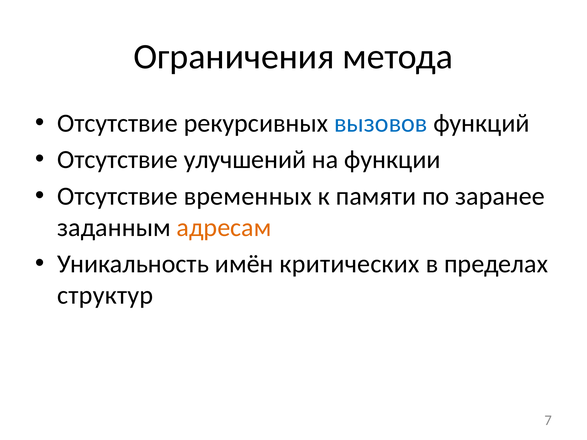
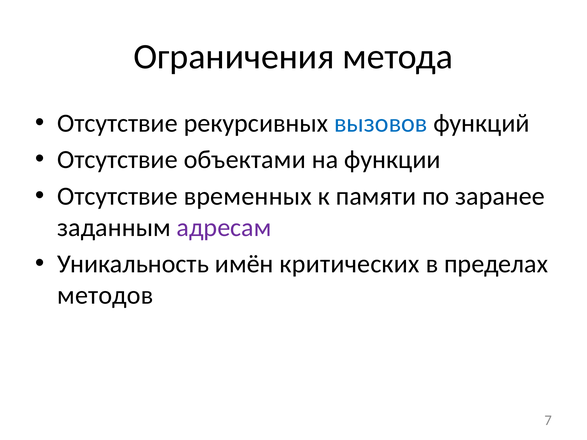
улучшений: улучшений -> объектами
адресам colour: orange -> purple
структур: структур -> методов
